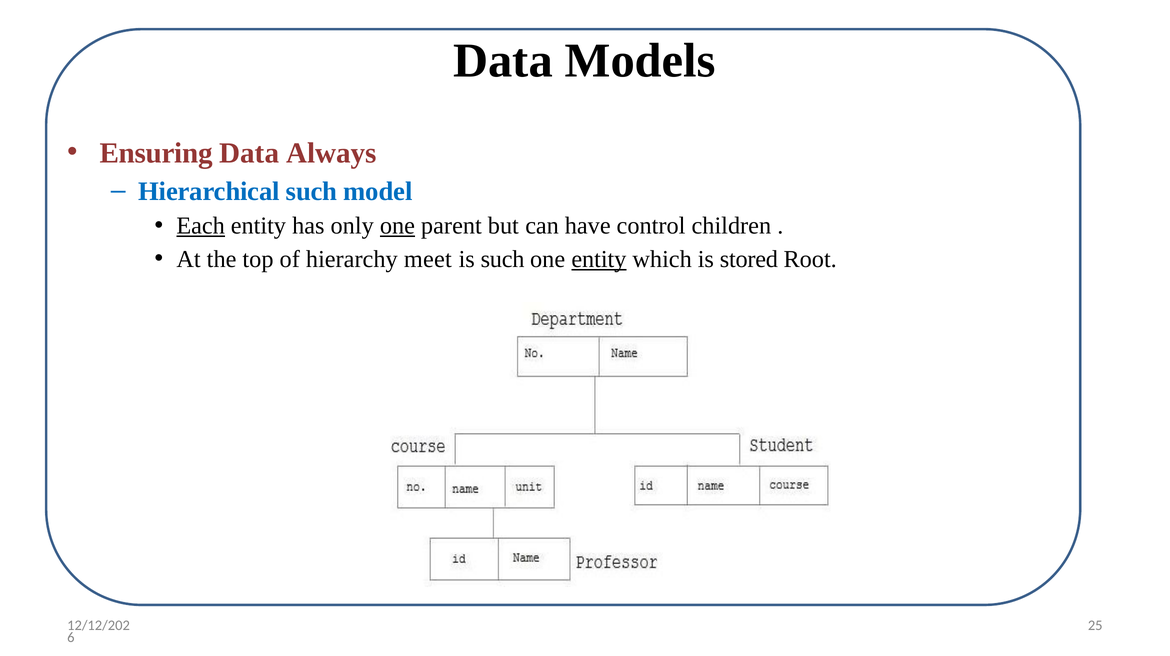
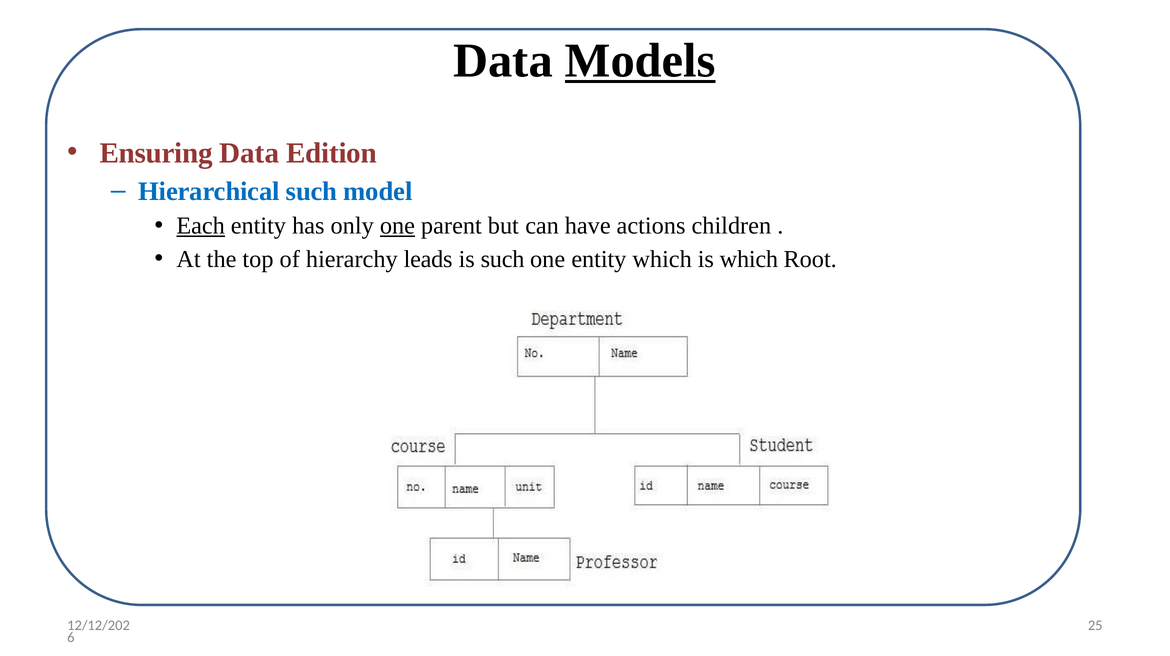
Models underline: none -> present
Always: Always -> Edition
control: control -> actions
meet: meet -> leads
entity at (599, 259) underline: present -> none
is stored: stored -> which
